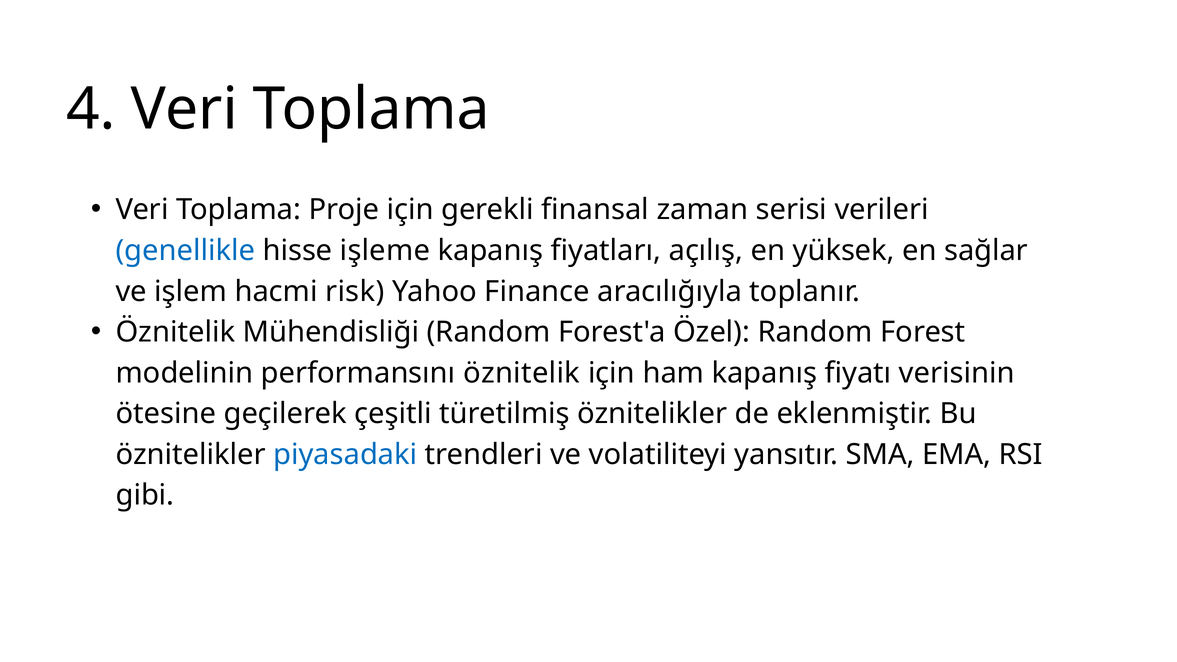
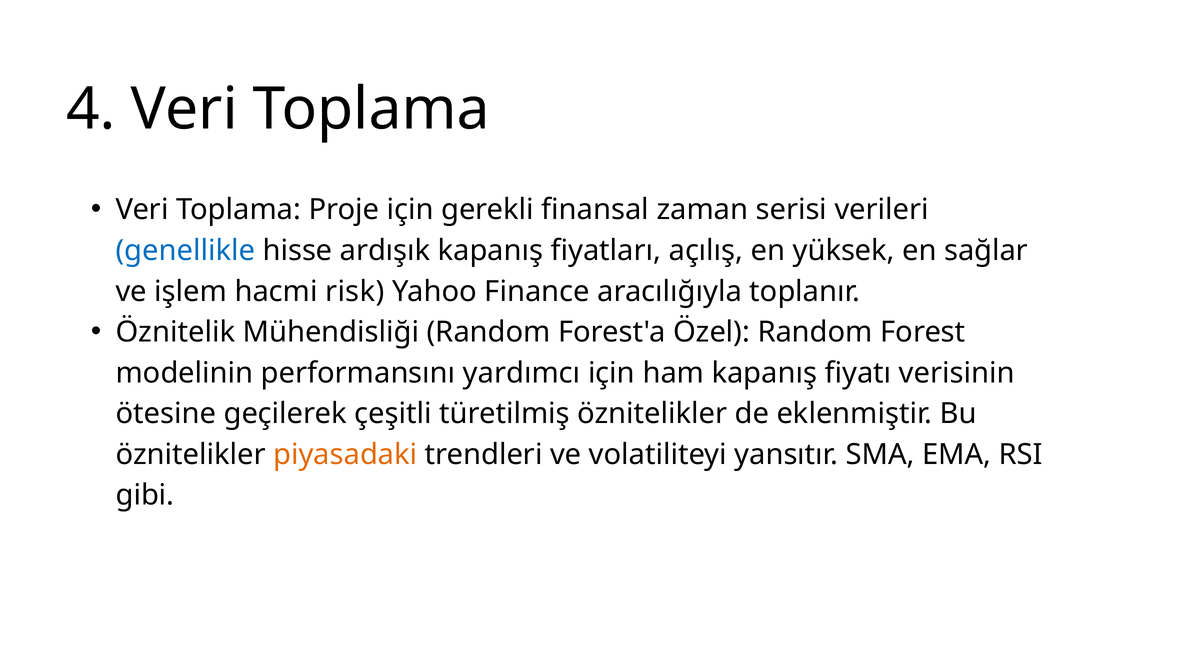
işleme: işleme -> ardışık
performansını öznitelik: öznitelik -> yardımcı
piyasadaki colour: blue -> orange
